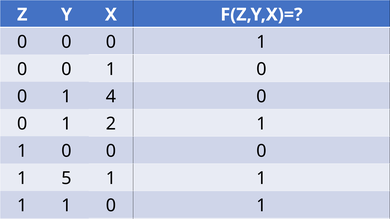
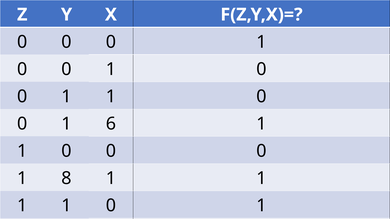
4 at (111, 97): 4 -> 1
2: 2 -> 6
5: 5 -> 8
